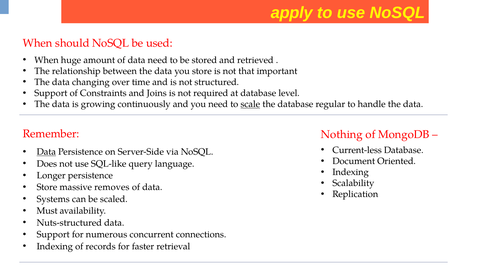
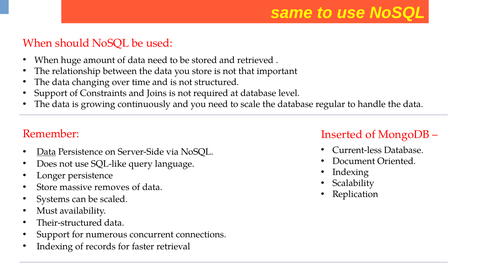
apply: apply -> same
scale underline: present -> none
Nothing: Nothing -> Inserted
Nuts-structured: Nuts-structured -> Their-structured
